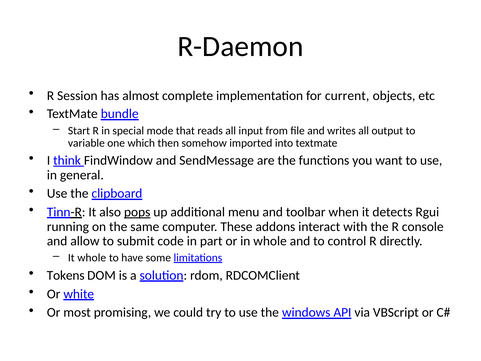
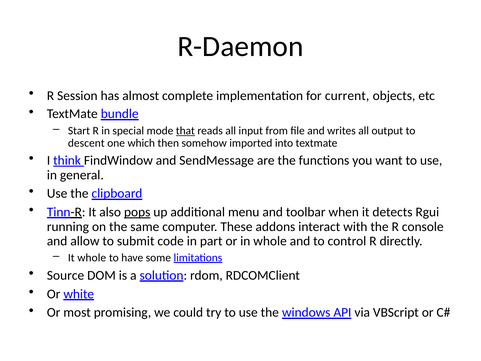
that underline: none -> present
variable: variable -> descent
Tokens: Tokens -> Source
